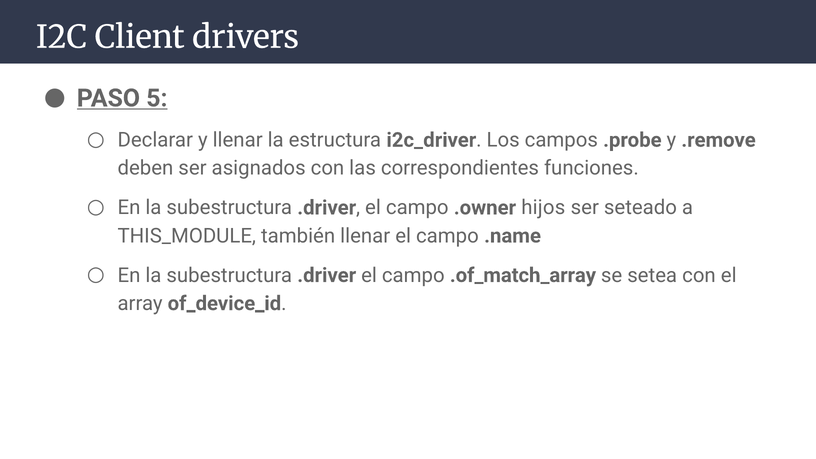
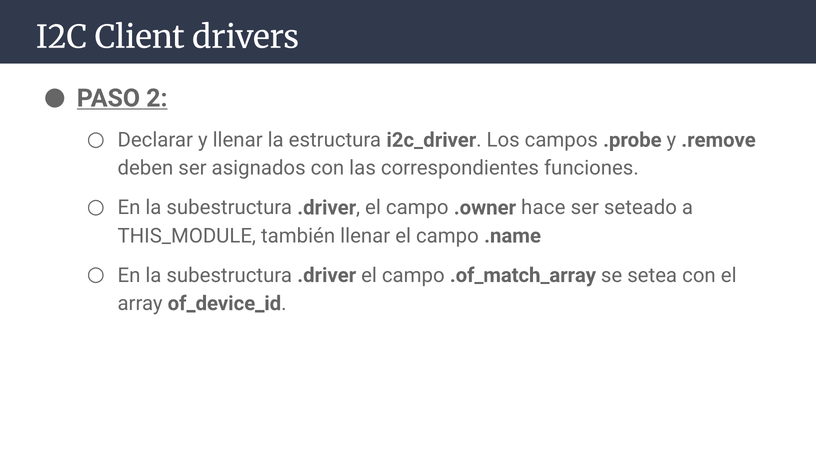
5: 5 -> 2
hijos: hijos -> hace
